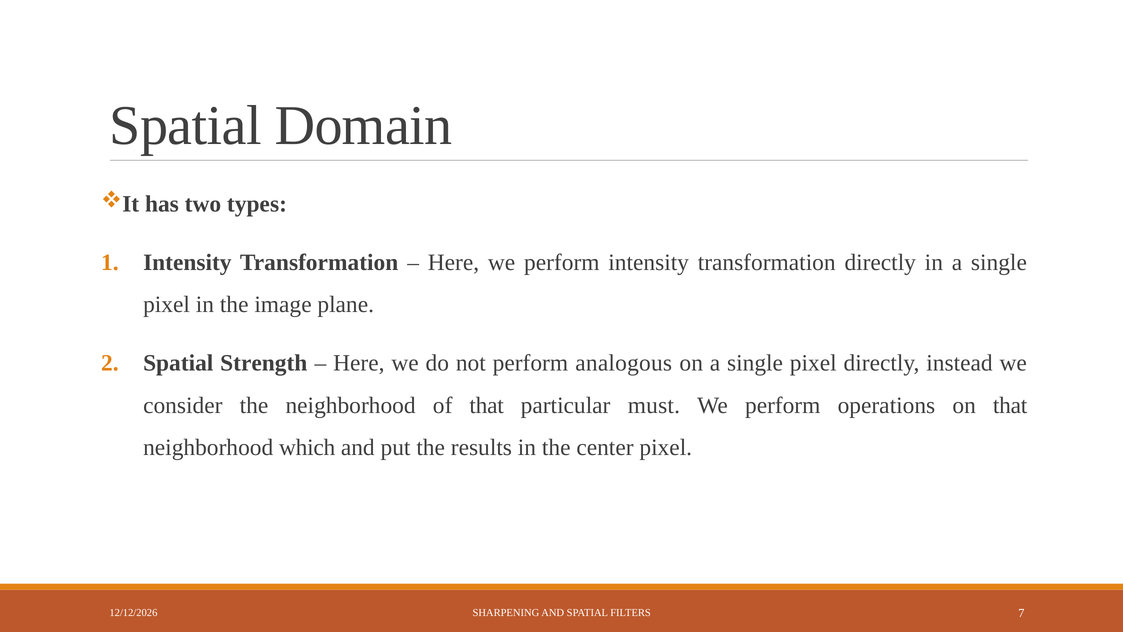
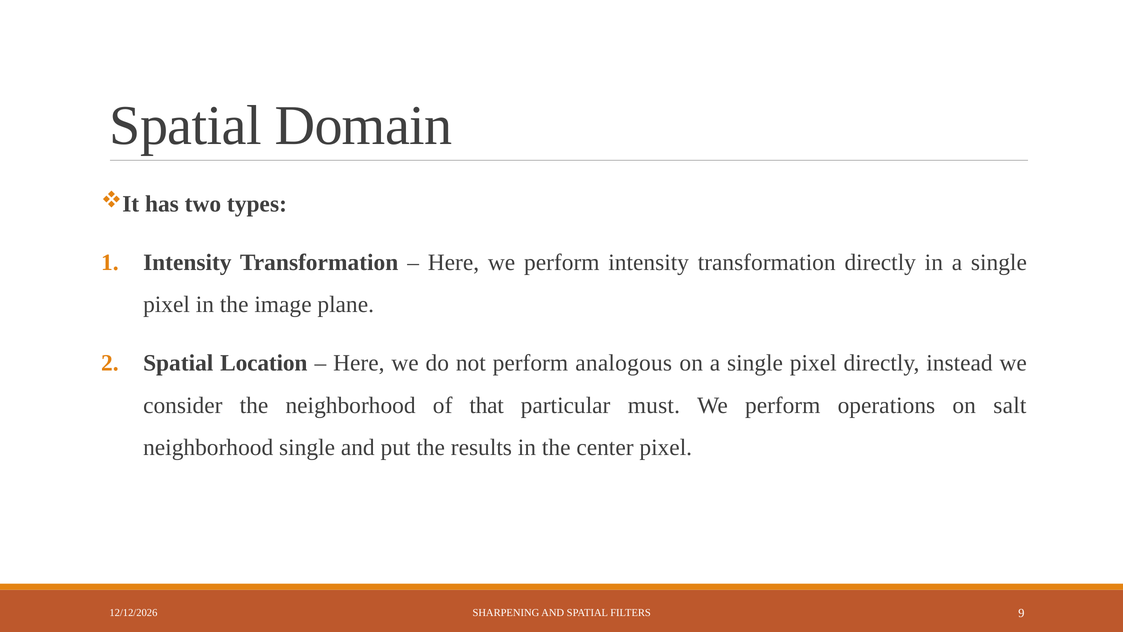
Strength: Strength -> Location
on that: that -> salt
neighborhood which: which -> single
7: 7 -> 9
